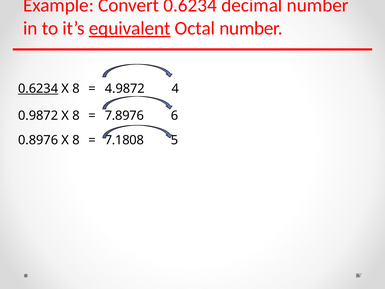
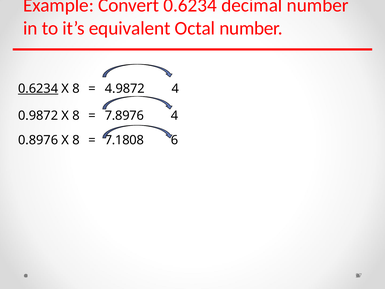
equivalent underline: present -> none
7.8976 6: 6 -> 4
5: 5 -> 6
